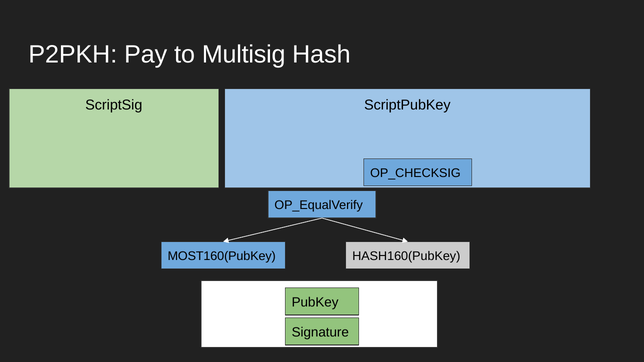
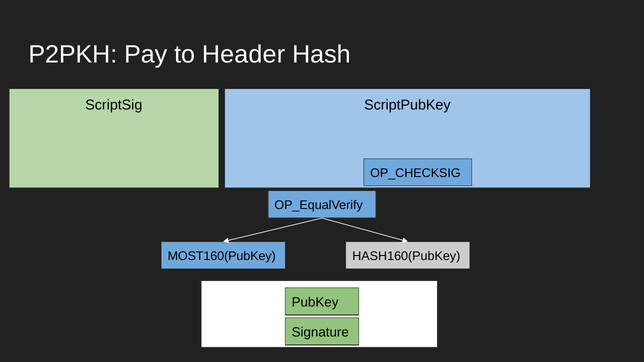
Multisig: Multisig -> Header
